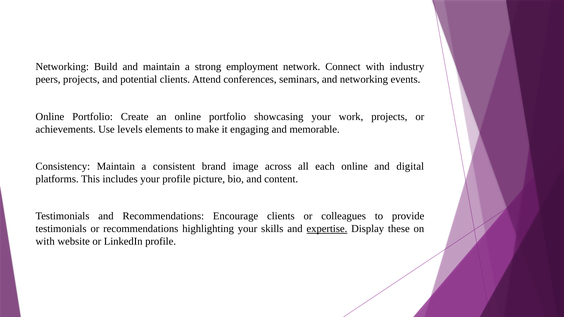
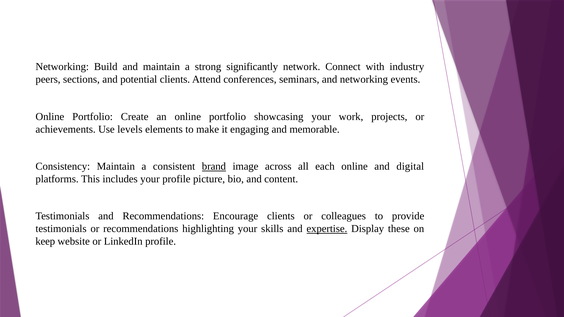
employment: employment -> significantly
peers projects: projects -> sections
brand underline: none -> present
with at (45, 242): with -> keep
